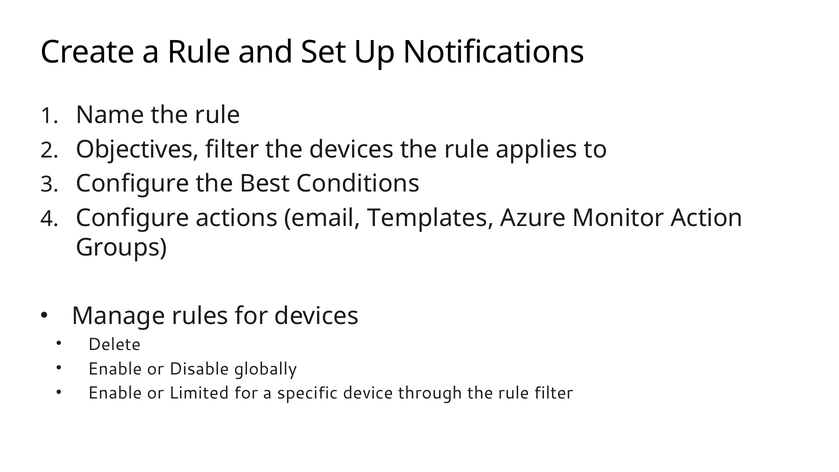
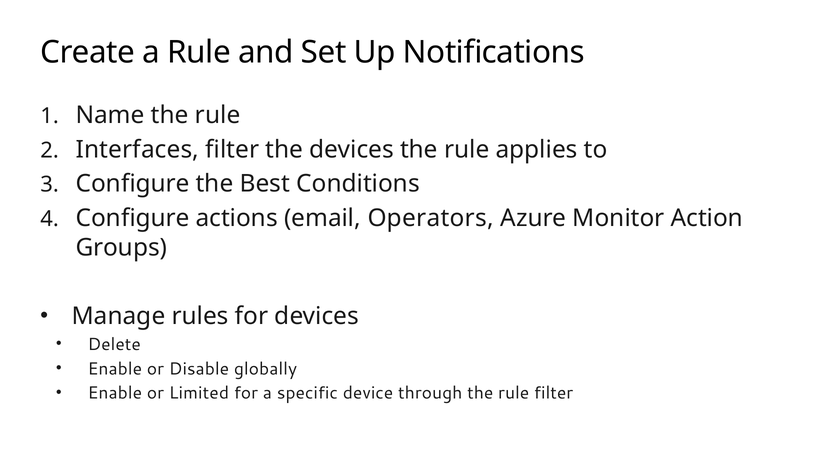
Objectives: Objectives -> Interfaces
Templates: Templates -> Operators
